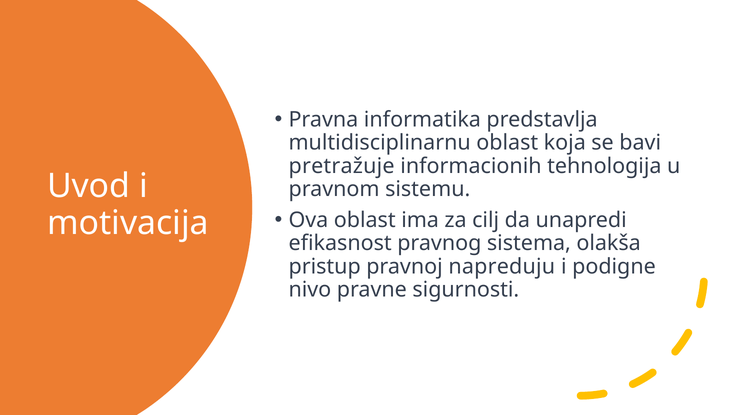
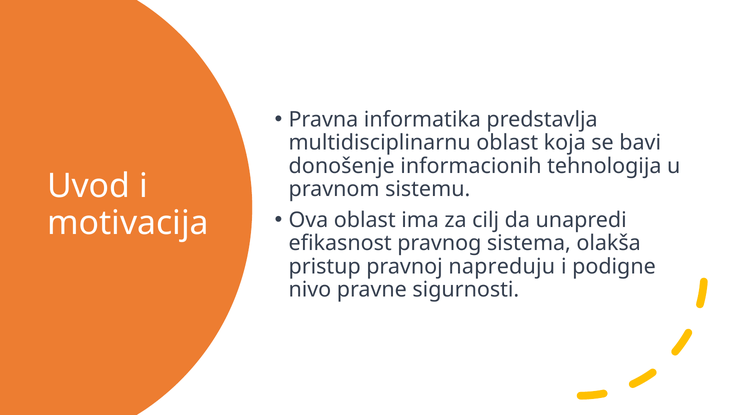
pretražuje: pretražuje -> donošenje
